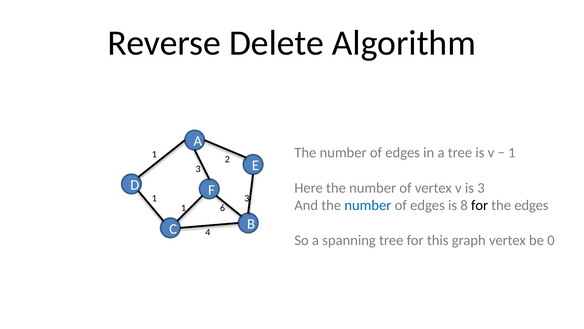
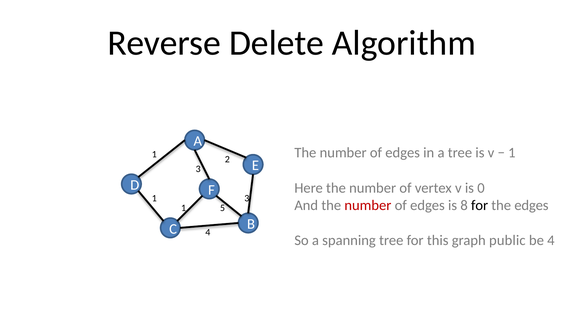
is 3: 3 -> 0
number at (368, 205) colour: blue -> red
6: 6 -> 5
graph vertex: vertex -> public
be 0: 0 -> 4
